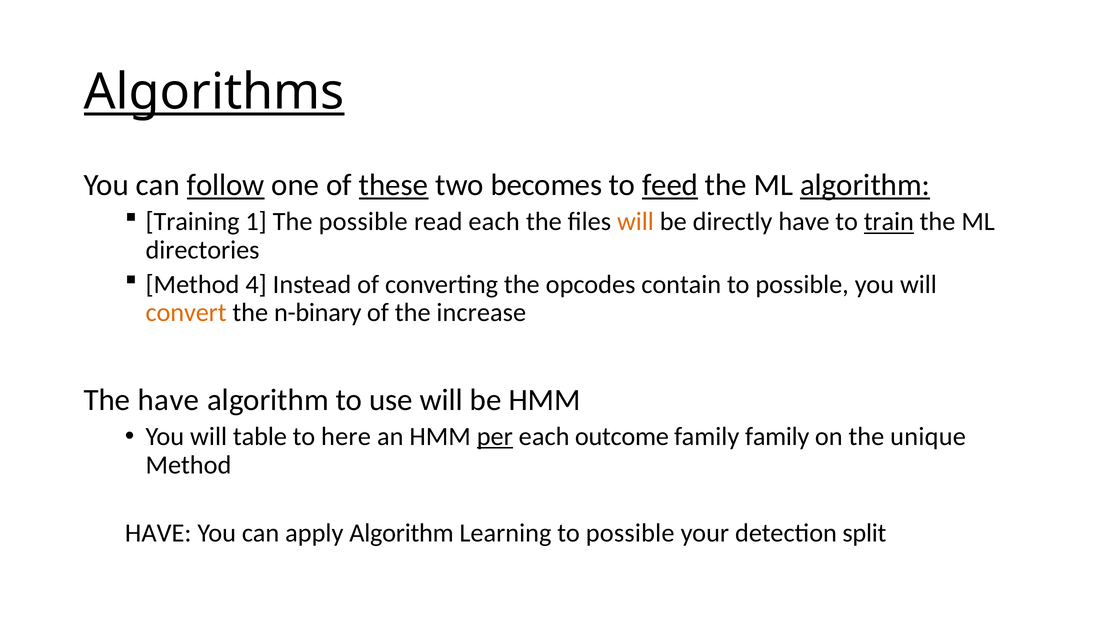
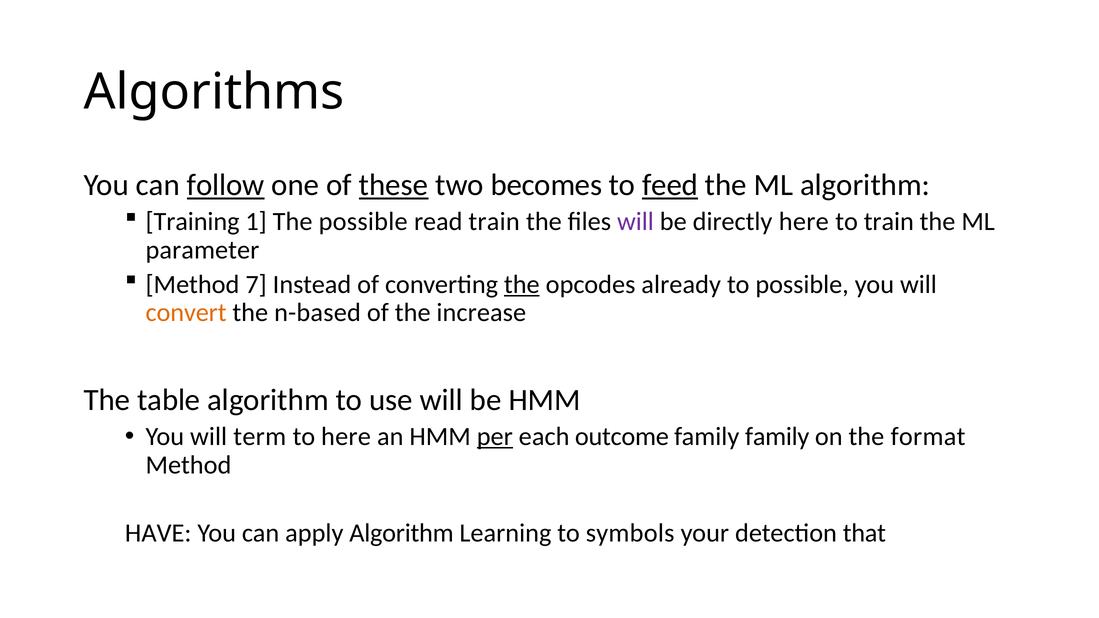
Algorithms underline: present -> none
algorithm at (865, 185) underline: present -> none
read each: each -> train
will at (635, 222) colour: orange -> purple
directly have: have -> here
train at (889, 222) underline: present -> none
directories: directories -> parameter
4: 4 -> 7
the at (522, 284) underline: none -> present
contain: contain -> already
n-binary: n-binary -> n-based
The have: have -> table
table: table -> term
unique: unique -> format
Learning to possible: possible -> symbols
split: split -> that
